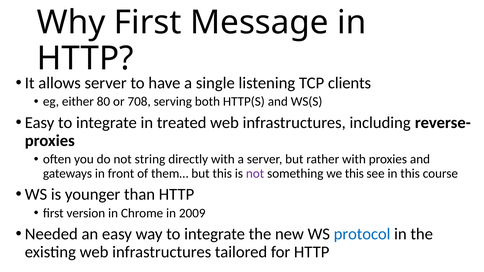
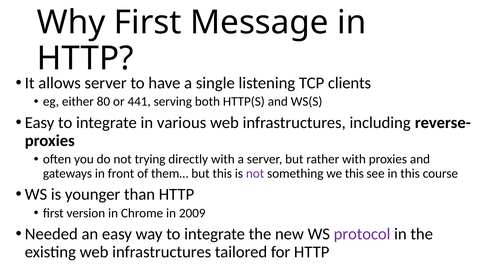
708: 708 -> 441
treated: treated -> various
string: string -> trying
protocol colour: blue -> purple
